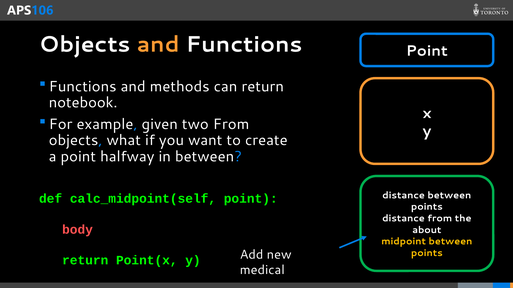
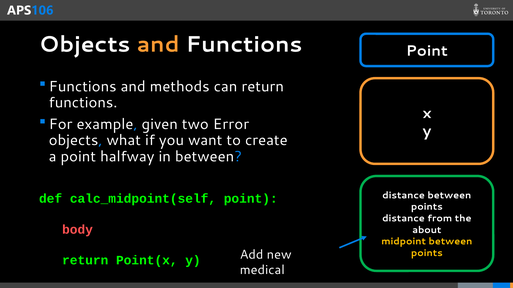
notebook at (83, 103): notebook -> functions
two From: From -> Error
